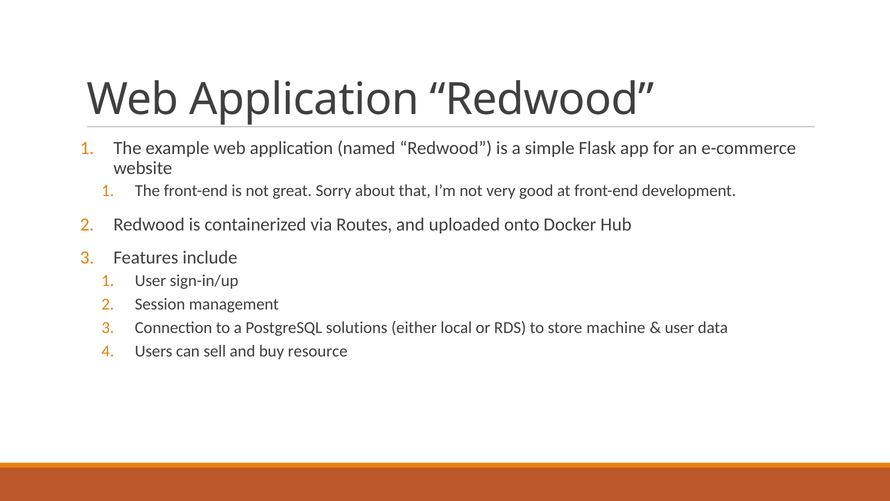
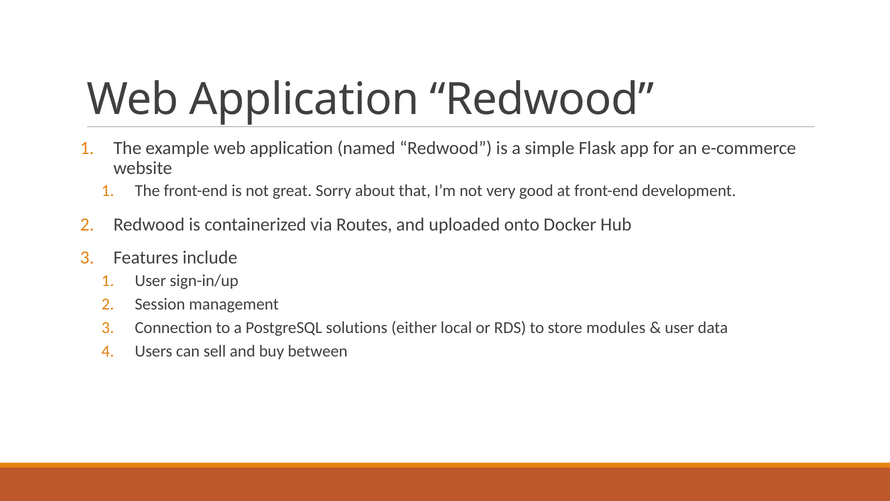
machine: machine -> modules
resource: resource -> between
